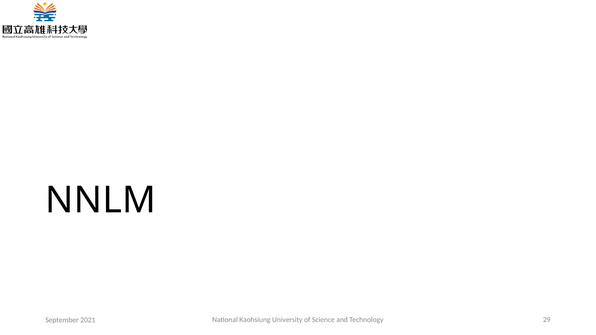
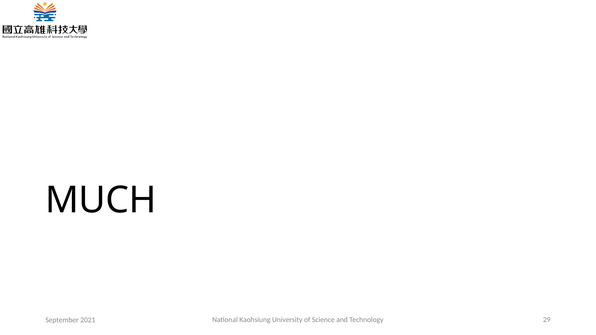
NNLM: NNLM -> MUCH
